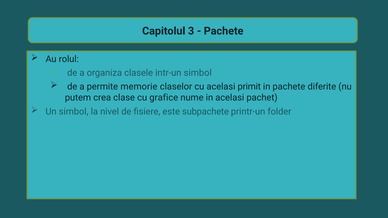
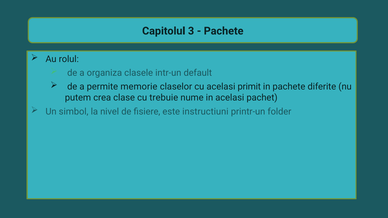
intr-un simbol: simbol -> default
grafice: grafice -> trebuie
subpachete: subpachete -> instructiuni
